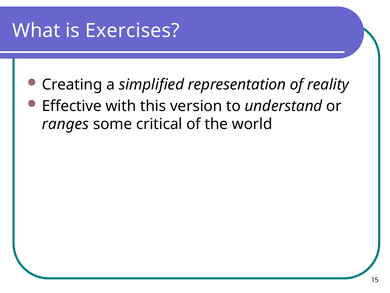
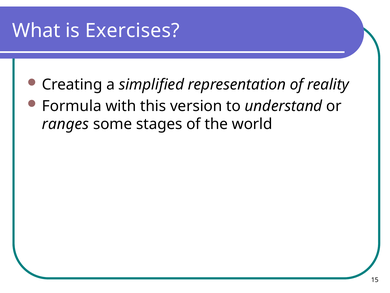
Effective: Effective -> Formula
critical: critical -> stages
